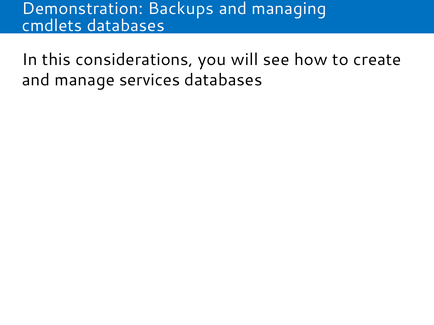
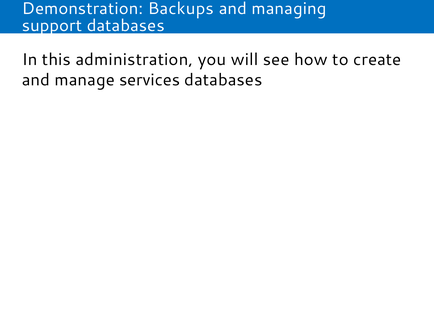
cmdlets: cmdlets -> support
considerations: considerations -> administration
